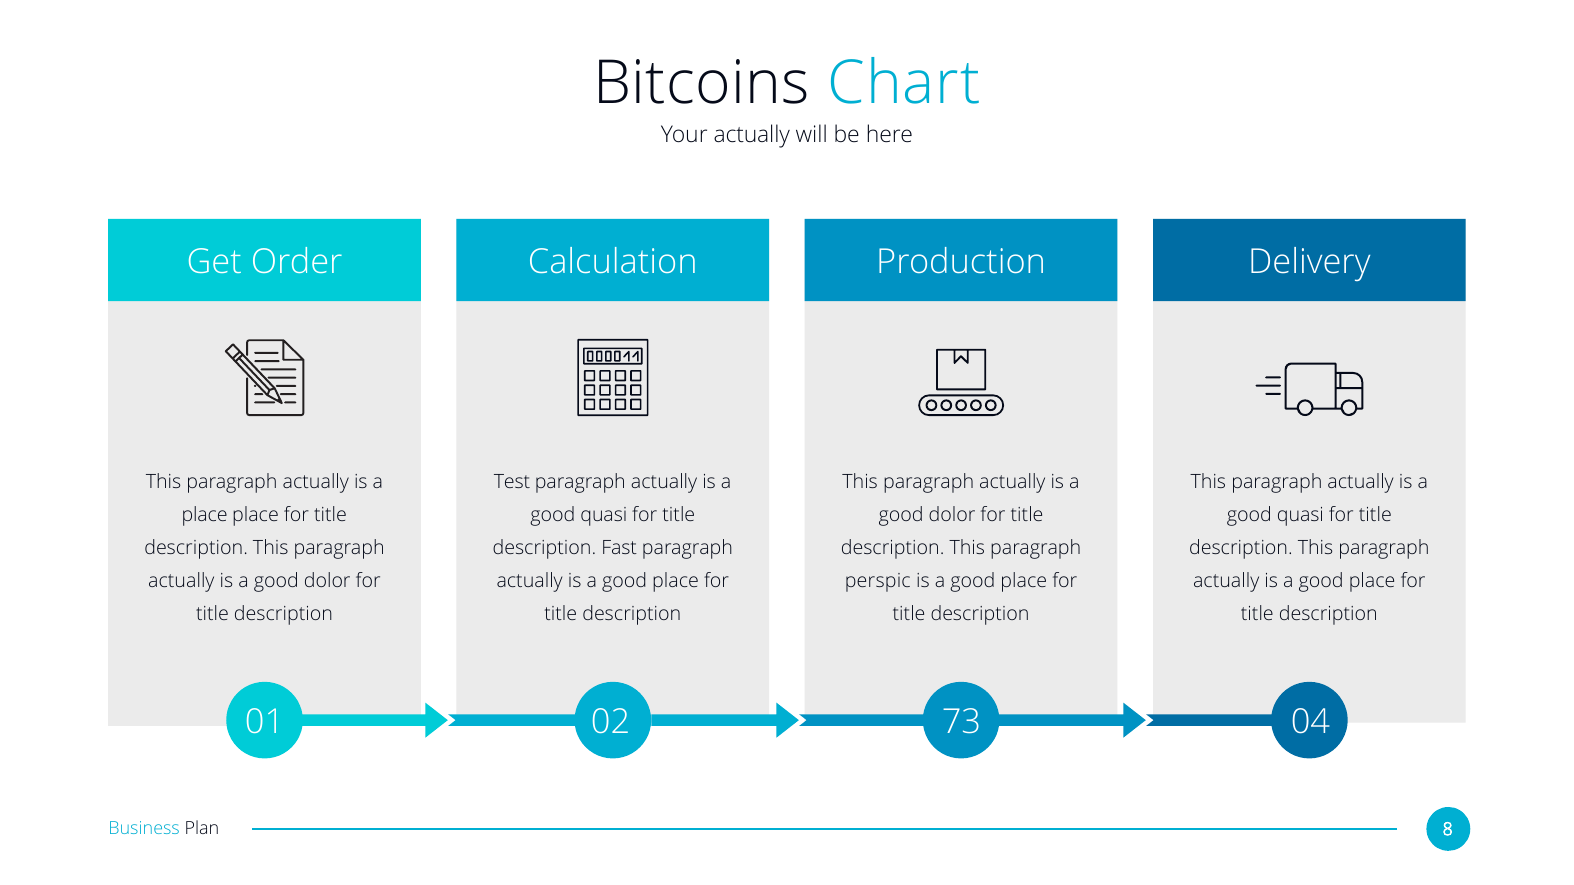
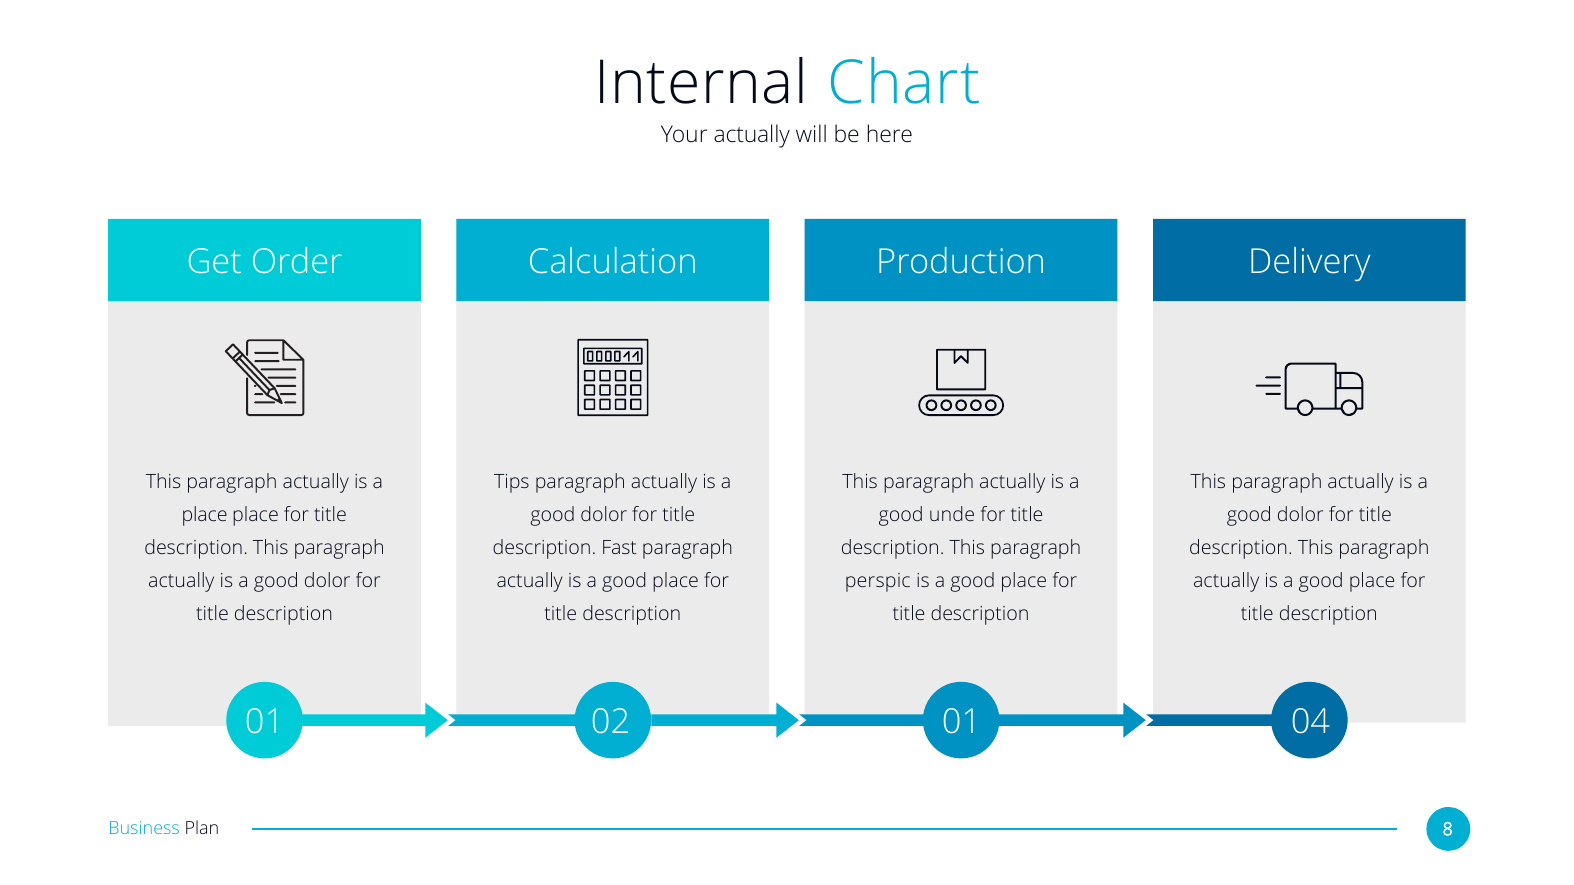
Bitcoins: Bitcoins -> Internal
Test: Test -> Tips
quasi at (604, 515): quasi -> dolor
dolor at (952, 515): dolor -> unde
quasi at (1300, 515): quasi -> dolor
02 73: 73 -> 01
